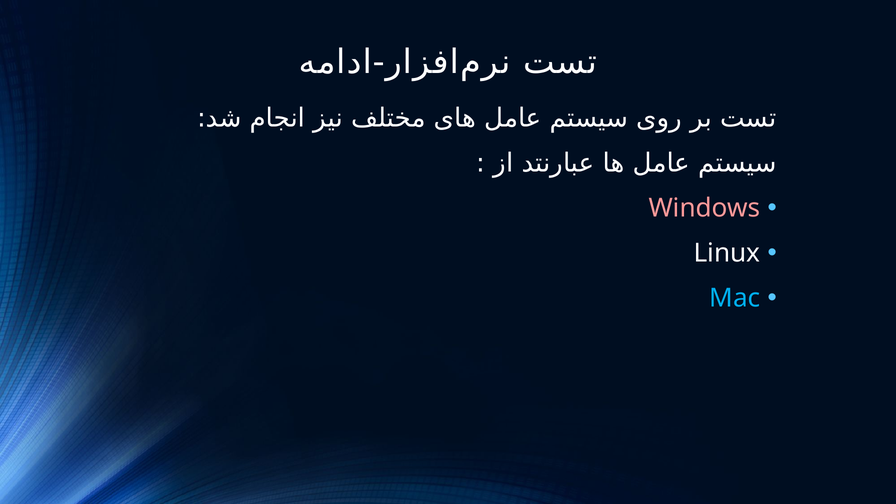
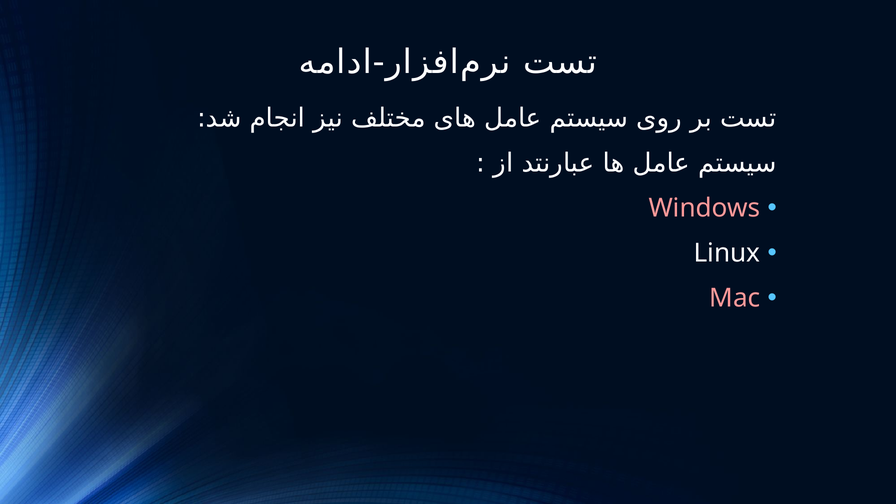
Mac colour: light blue -> pink
